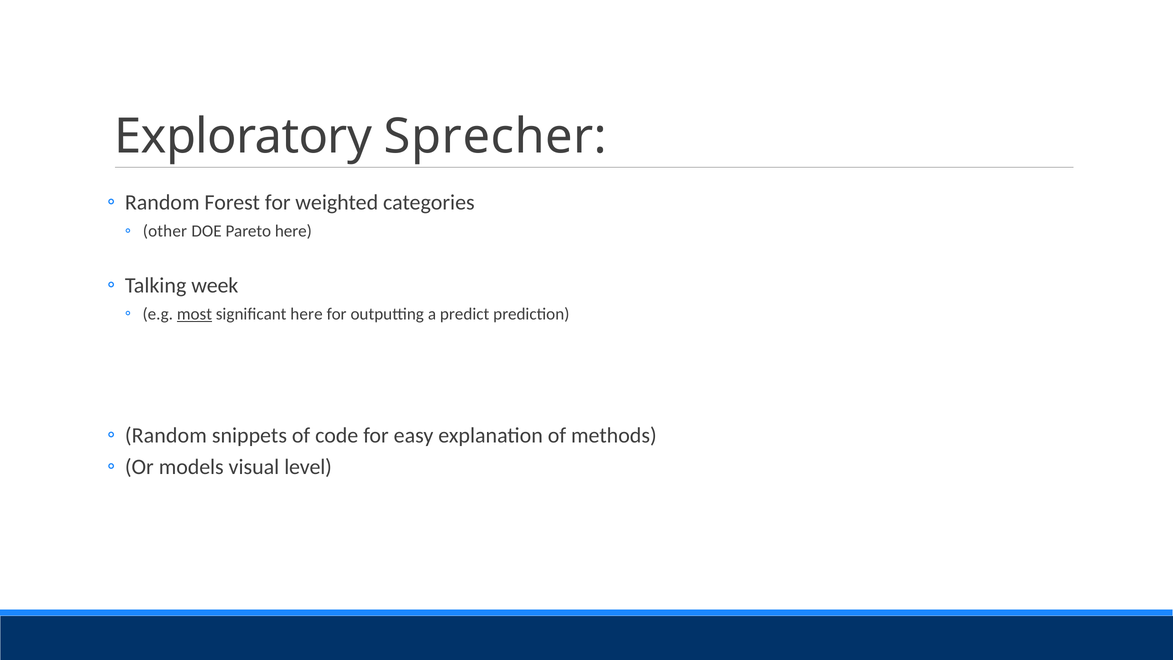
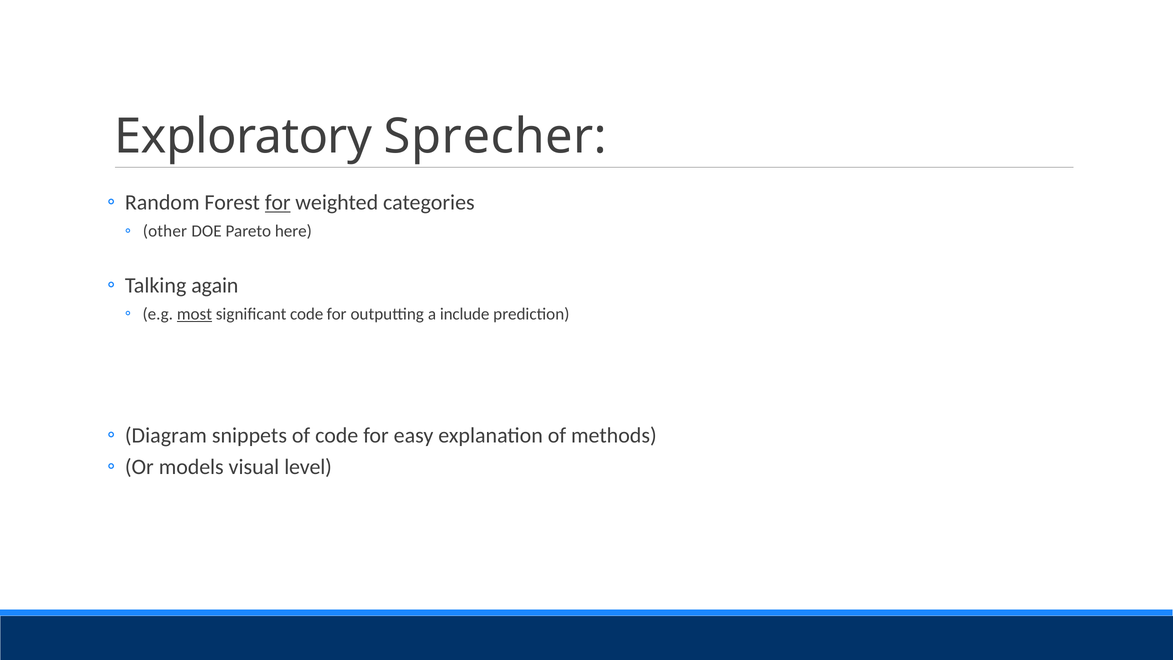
for at (278, 203) underline: none -> present
week: week -> again
significant here: here -> code
predict: predict -> include
Random at (166, 436): Random -> Diagram
